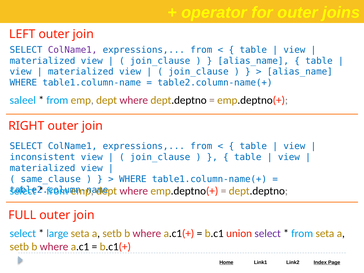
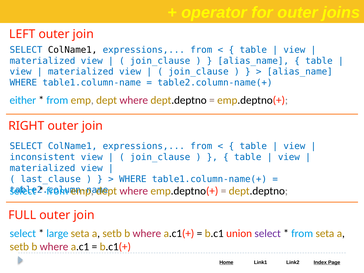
ColName1 at (73, 50) colour: purple -> black
saleel: saleel -> either
same_clause: same_clause -> last_clause
